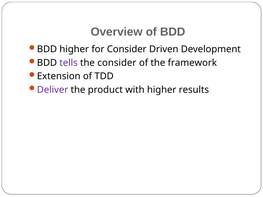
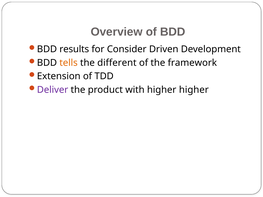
BDD higher: higher -> results
tells colour: purple -> orange
the consider: consider -> different
higher results: results -> higher
